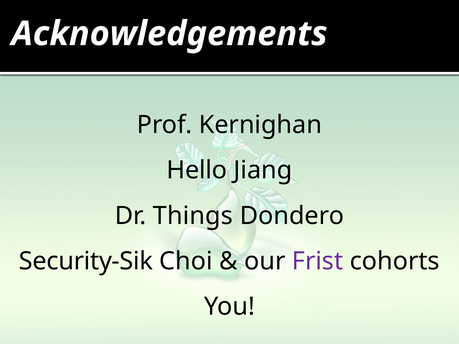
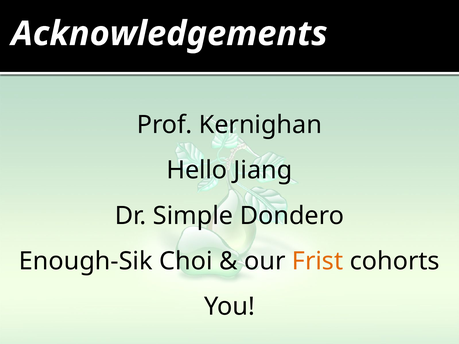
Things: Things -> Simple
Security-Sik: Security-Sik -> Enough-Sik
Frist colour: purple -> orange
